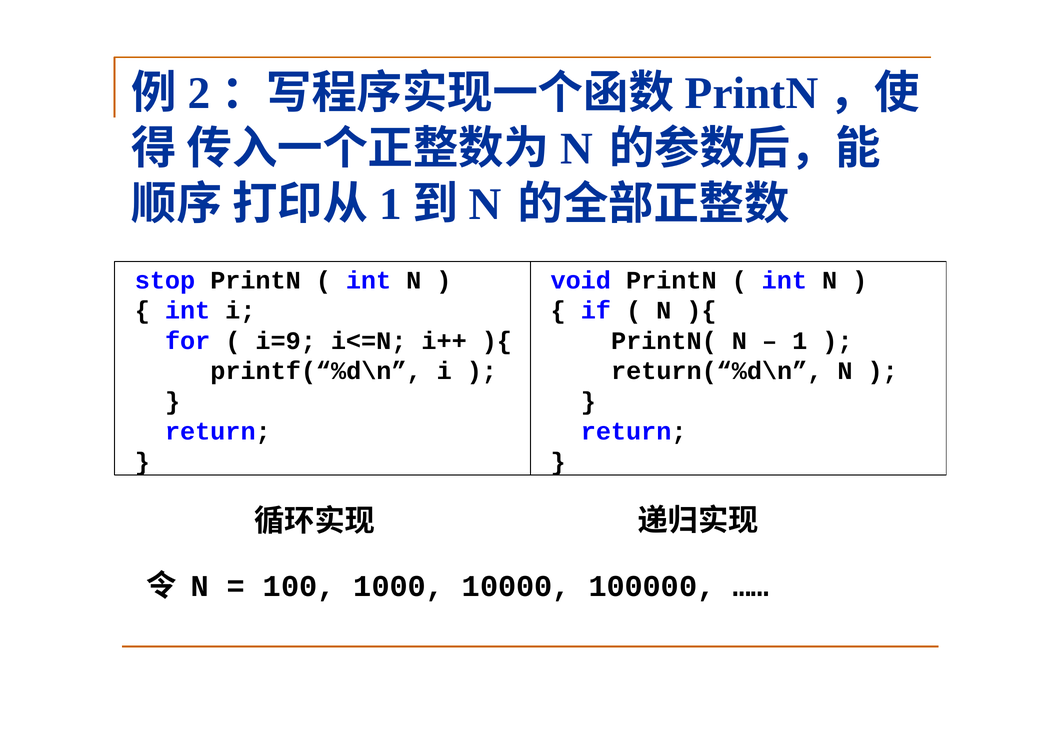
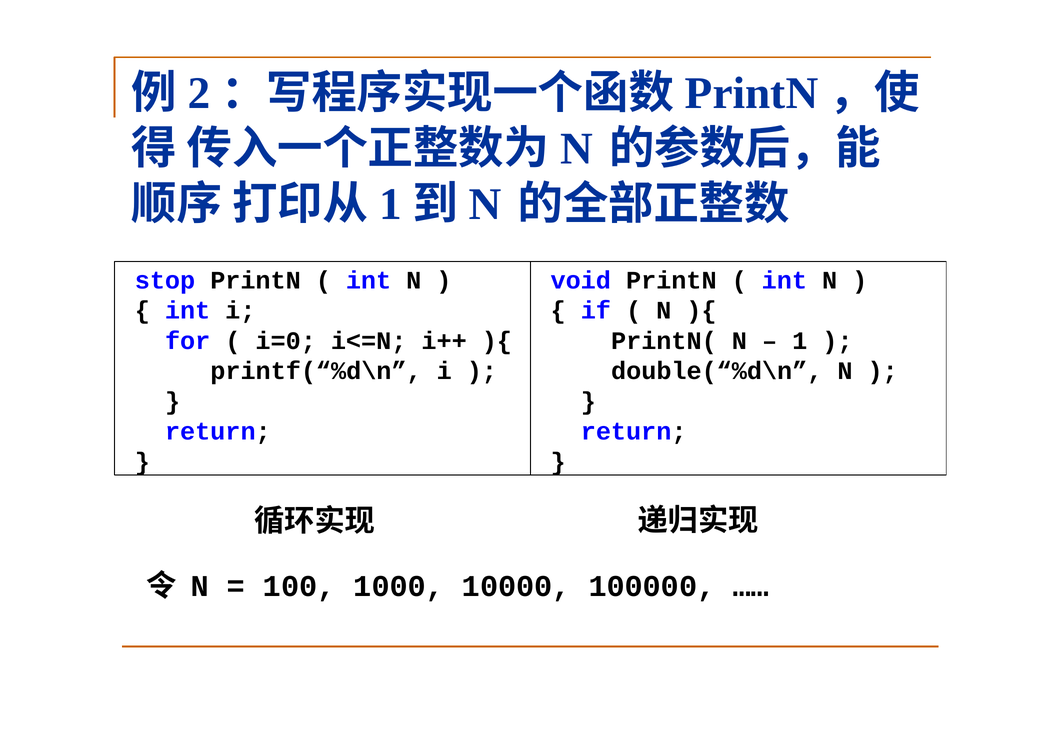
i=9: i=9 -> i=0
return(“%d\n: return(“%d\n -> double(“%d\n
